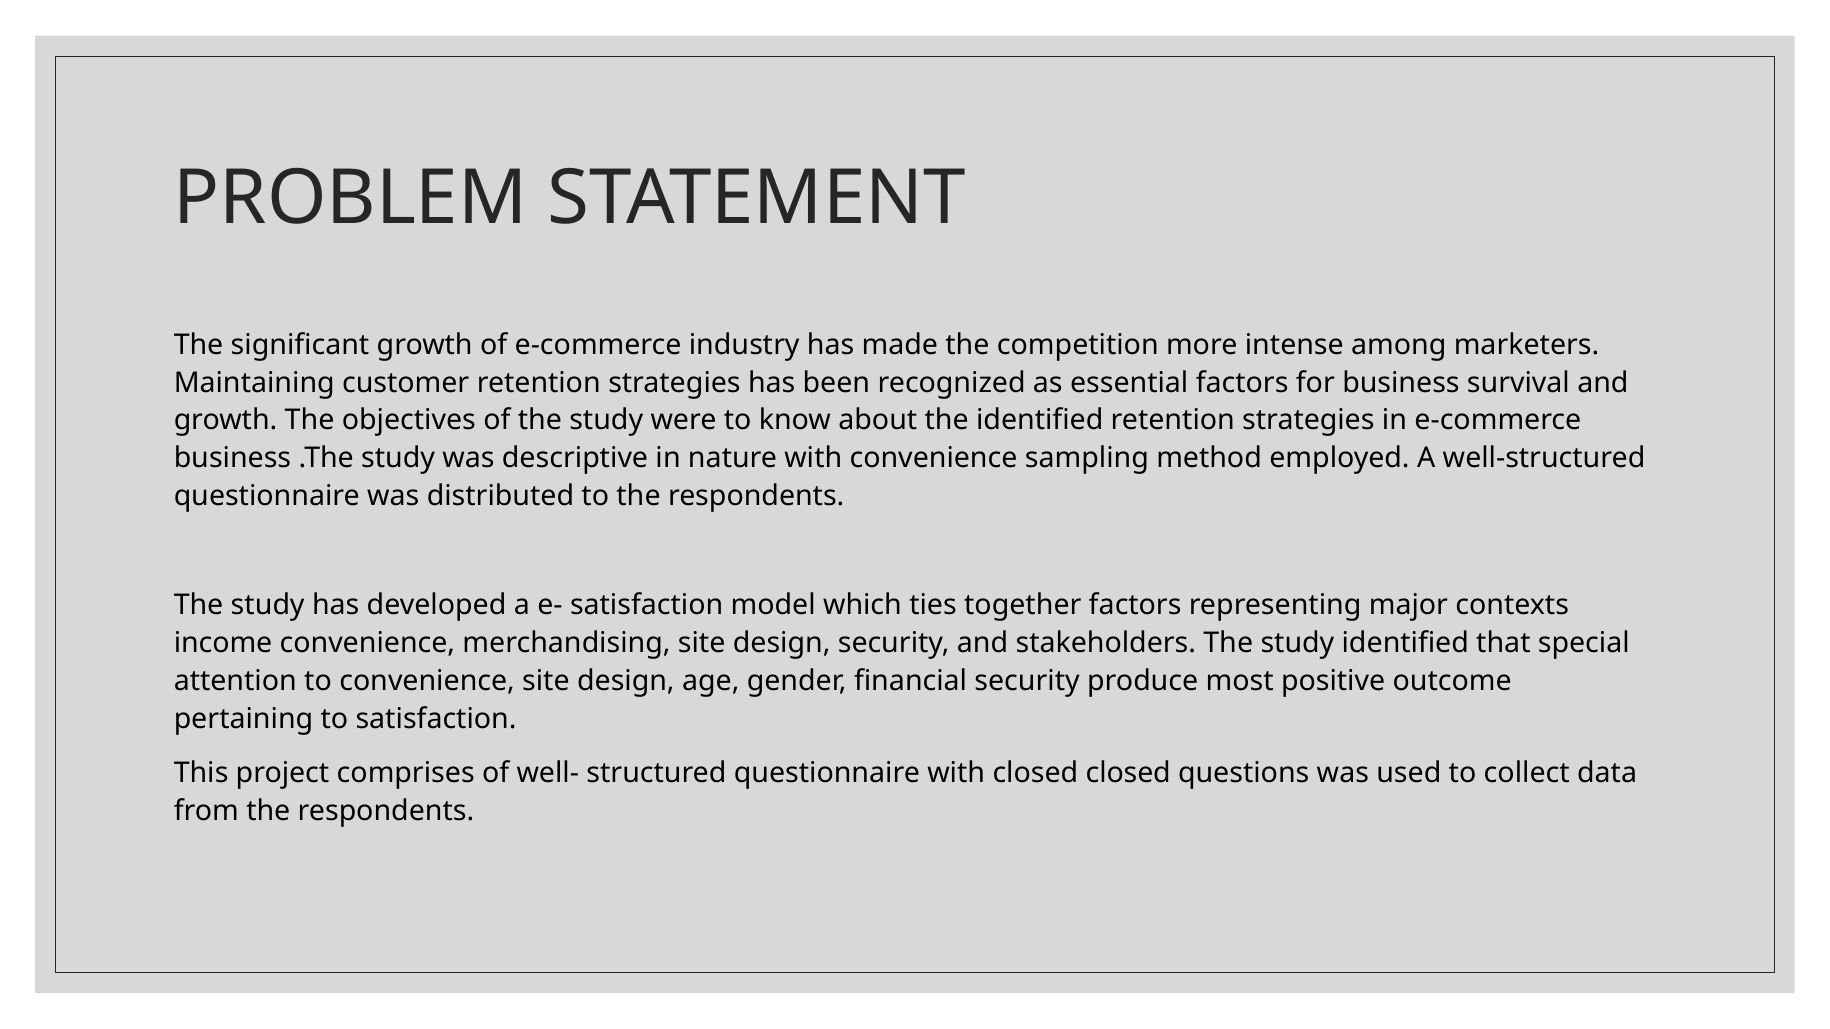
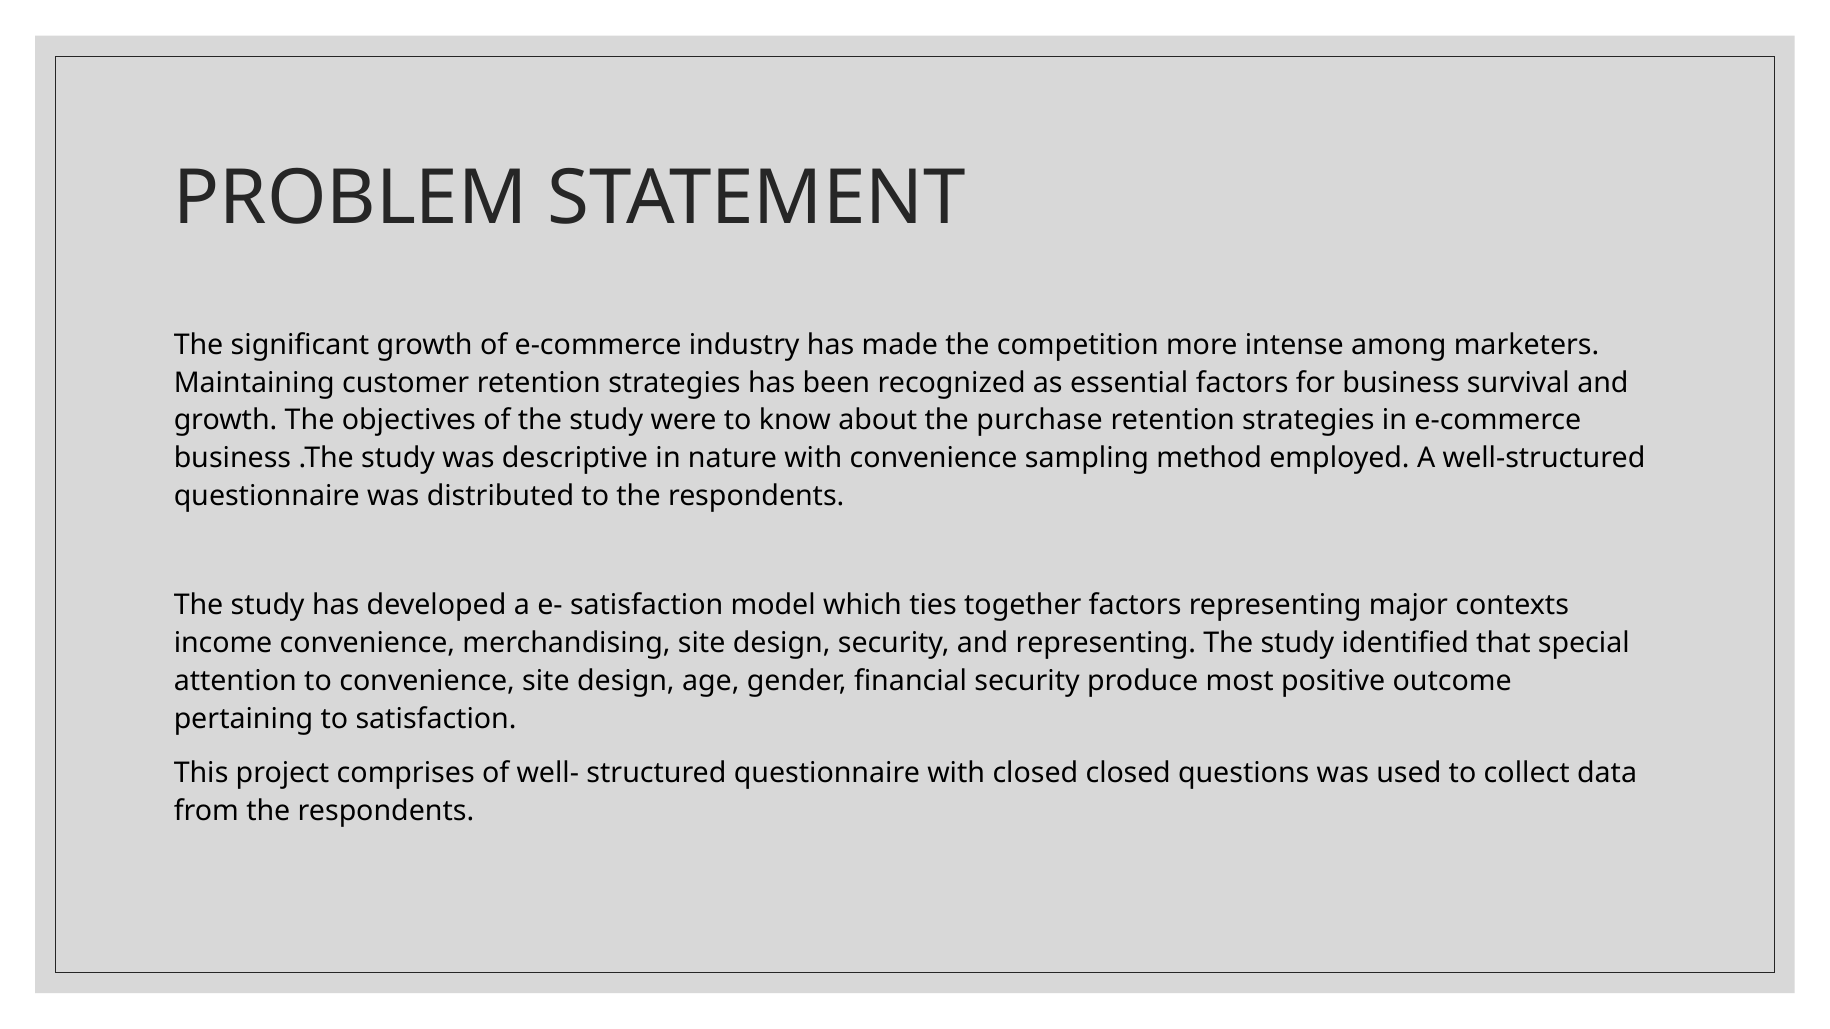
the identified: identified -> purchase
and stakeholders: stakeholders -> representing
